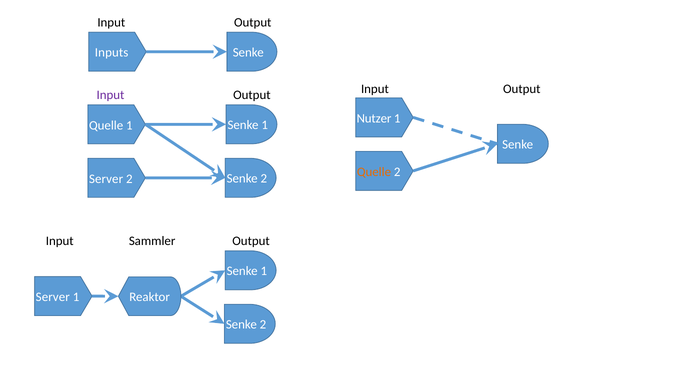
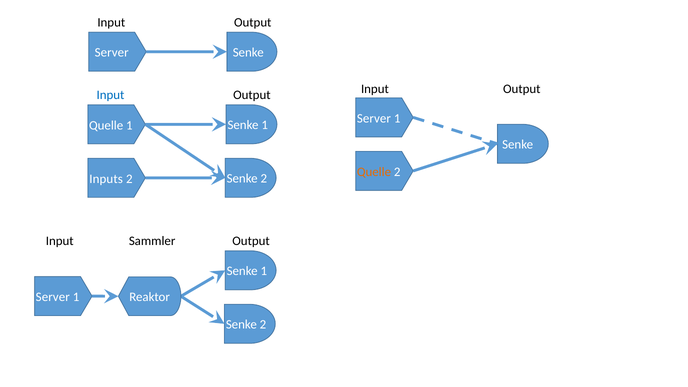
Inputs at (112, 53): Inputs -> Server
Input at (110, 95) colour: purple -> blue
Nutzer at (374, 118): Nutzer -> Server
Server at (106, 179): Server -> Inputs
